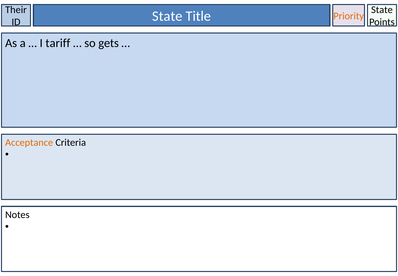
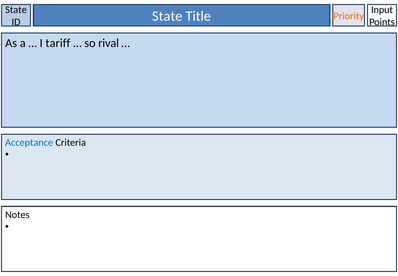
Their at (16, 10): Their -> State
State at (382, 10): State -> Input
gets: gets -> rival
Acceptance colour: orange -> blue
